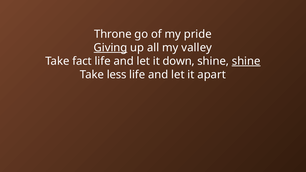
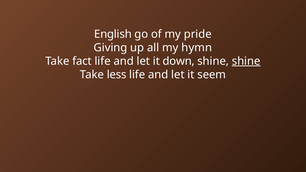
Throne: Throne -> English
Giving underline: present -> none
valley: valley -> hymn
apart: apart -> seem
